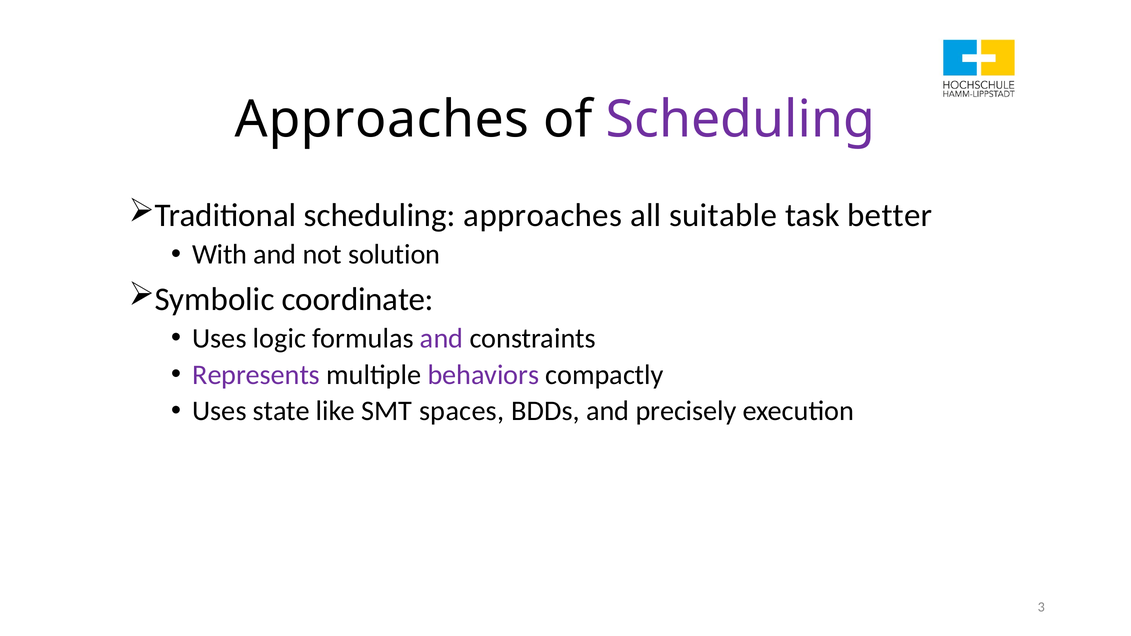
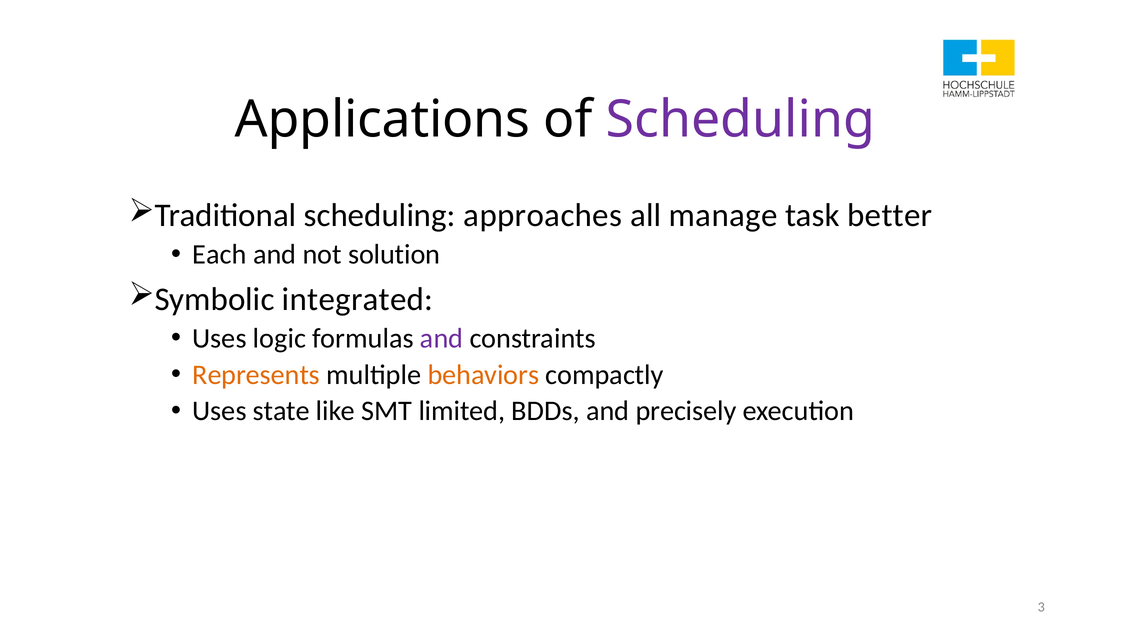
Approaches at (382, 120): Approaches -> Applications
suitable: suitable -> manage
With: With -> Each
coordinate: coordinate -> integrated
Represents colour: purple -> orange
behaviors colour: purple -> orange
spaces: spaces -> limited
